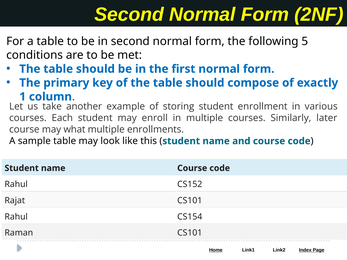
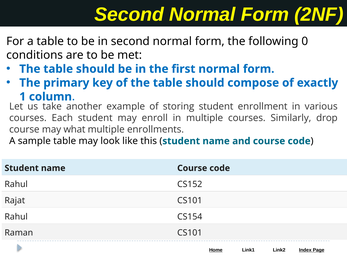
5: 5 -> 0
later: later -> drop
